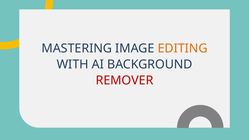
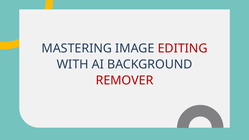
EDITING colour: orange -> red
